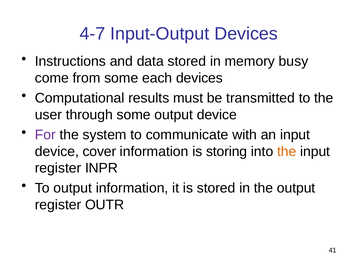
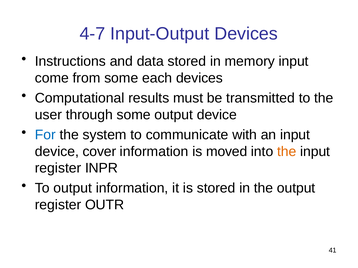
memory busy: busy -> input
For colour: purple -> blue
storing: storing -> moved
